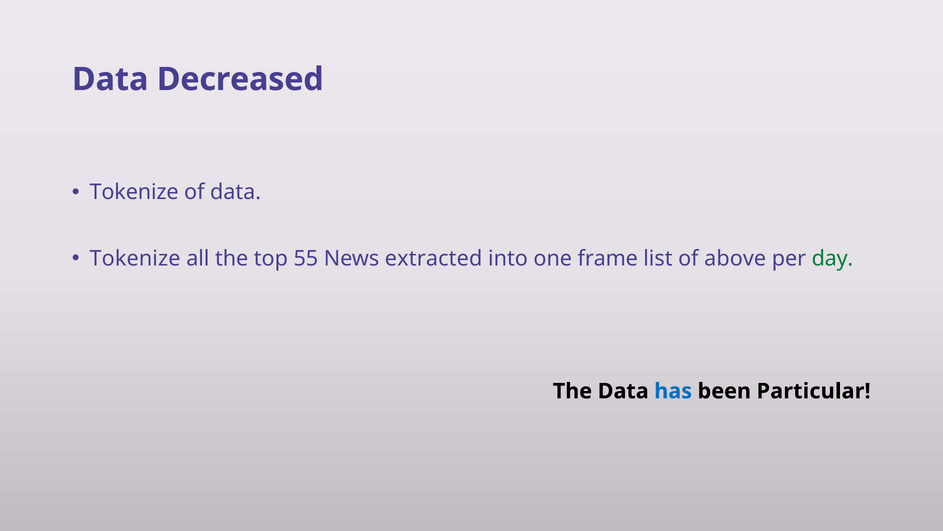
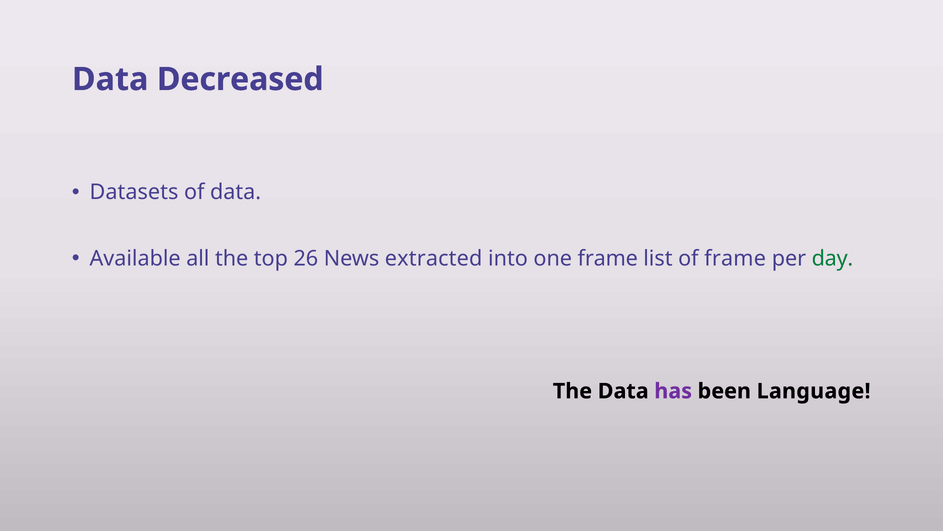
Tokenize at (134, 192): Tokenize -> Datasets
Tokenize at (135, 258): Tokenize -> Available
55: 55 -> 26
of above: above -> frame
has colour: blue -> purple
Particular: Particular -> Language
